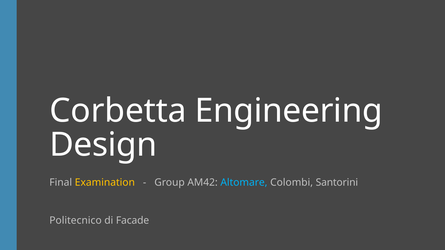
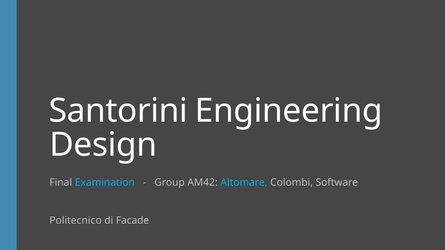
Corbetta: Corbetta -> Santorini
Examination colour: yellow -> light blue
Santorini: Santorini -> Software
